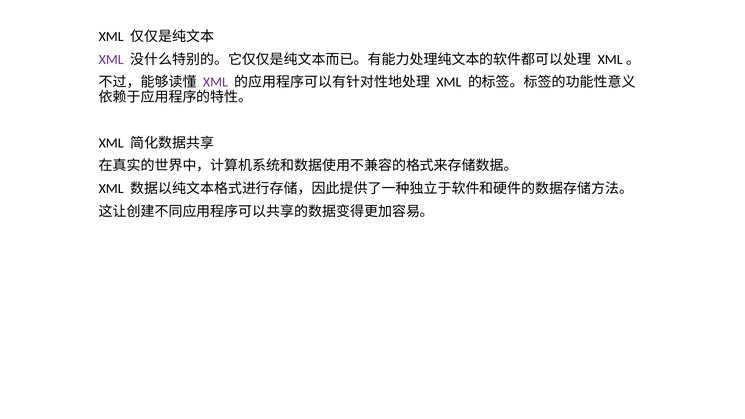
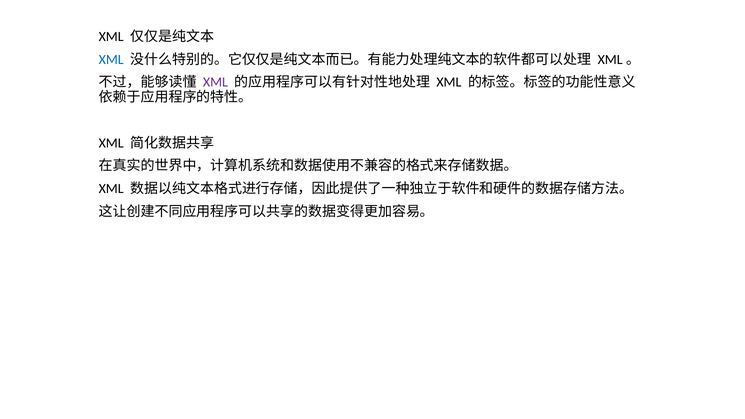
XML at (111, 59) colour: purple -> blue
